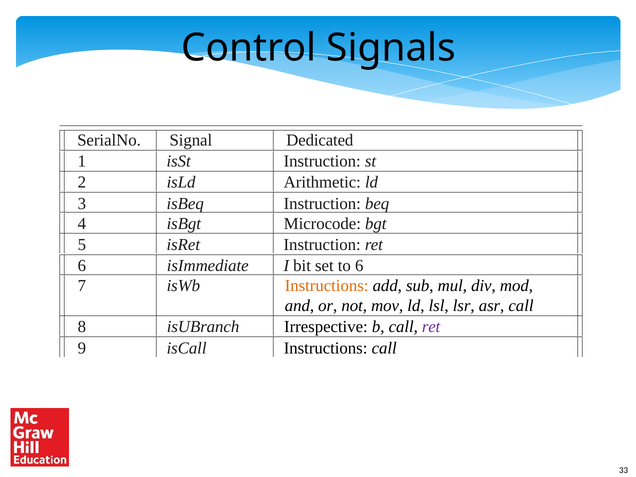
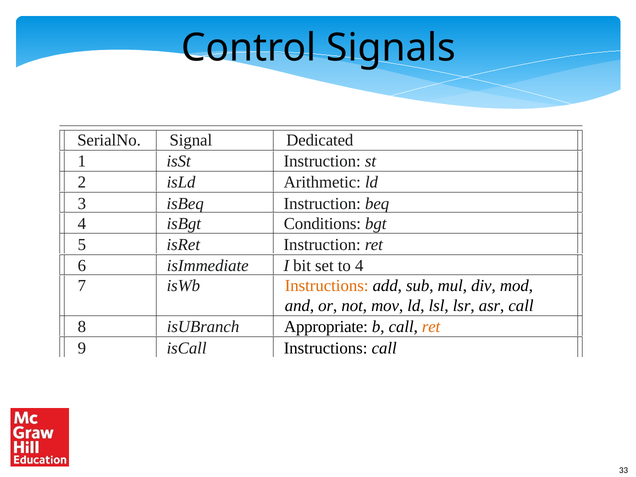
Microcode: Microcode -> Conditions
to 6: 6 -> 4
Irrespective: Irrespective -> Appropriate
ret at (431, 327) colour: purple -> orange
